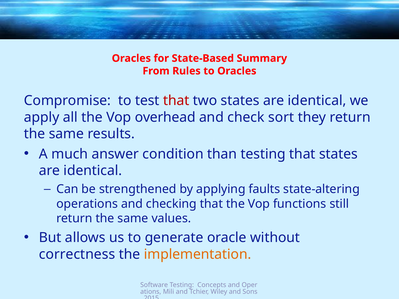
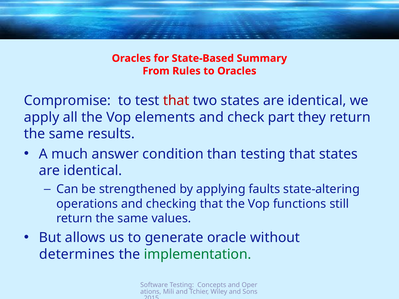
overhead: overhead -> elements
sort: sort -> part
correctness: correctness -> determines
implementation colour: orange -> green
